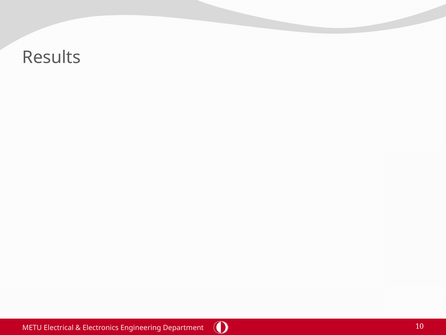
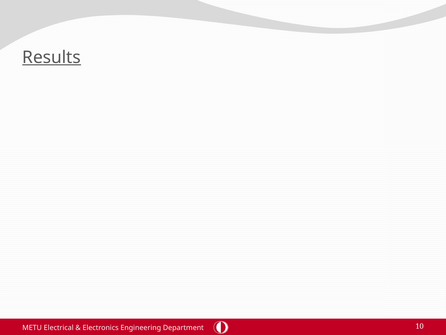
Results underline: none -> present
